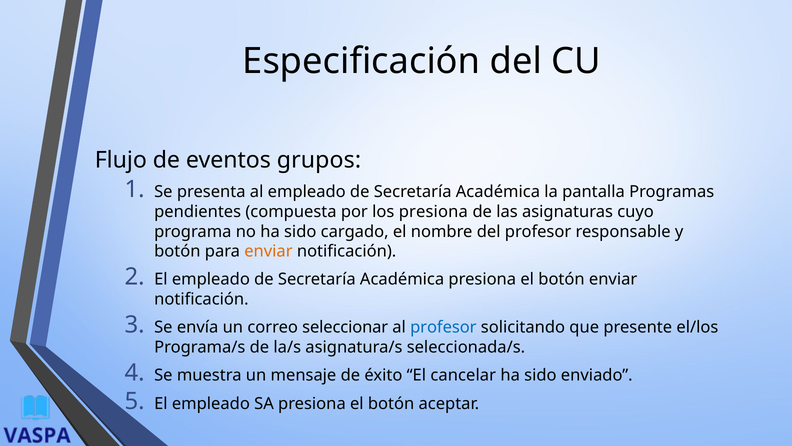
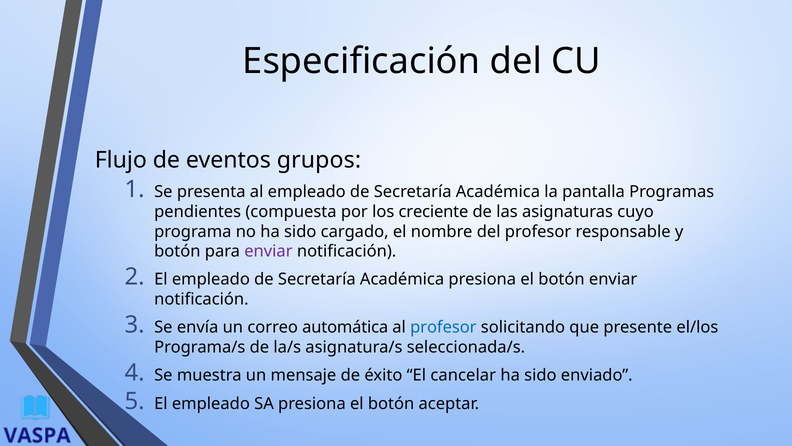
los presiona: presiona -> creciente
enviar at (268, 251) colour: orange -> purple
seleccionar: seleccionar -> automática
